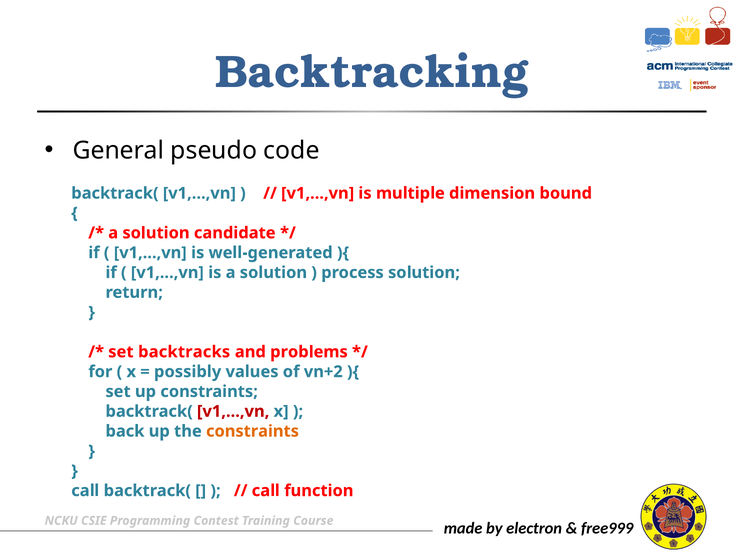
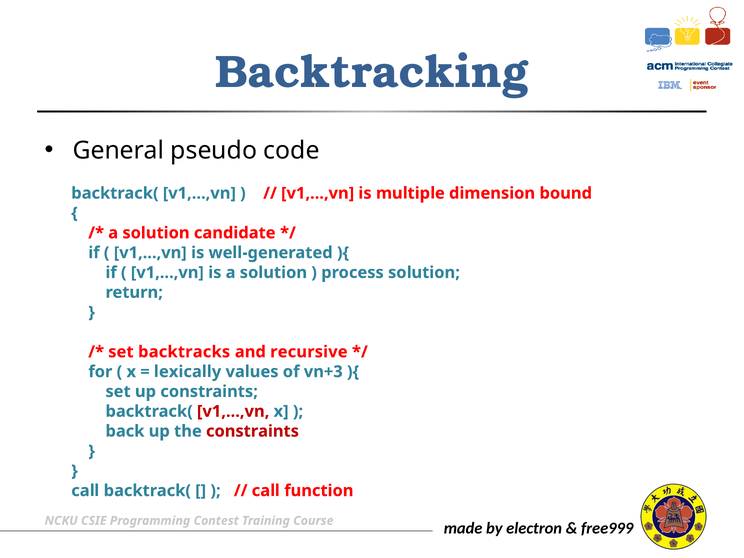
problems: problems -> recursive
possibly: possibly -> lexically
vn+2: vn+2 -> vn+3
constraints at (252, 431) colour: orange -> red
